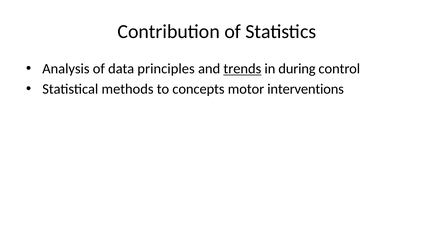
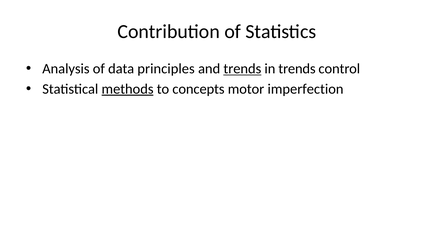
in during: during -> trends
methods underline: none -> present
interventions: interventions -> imperfection
